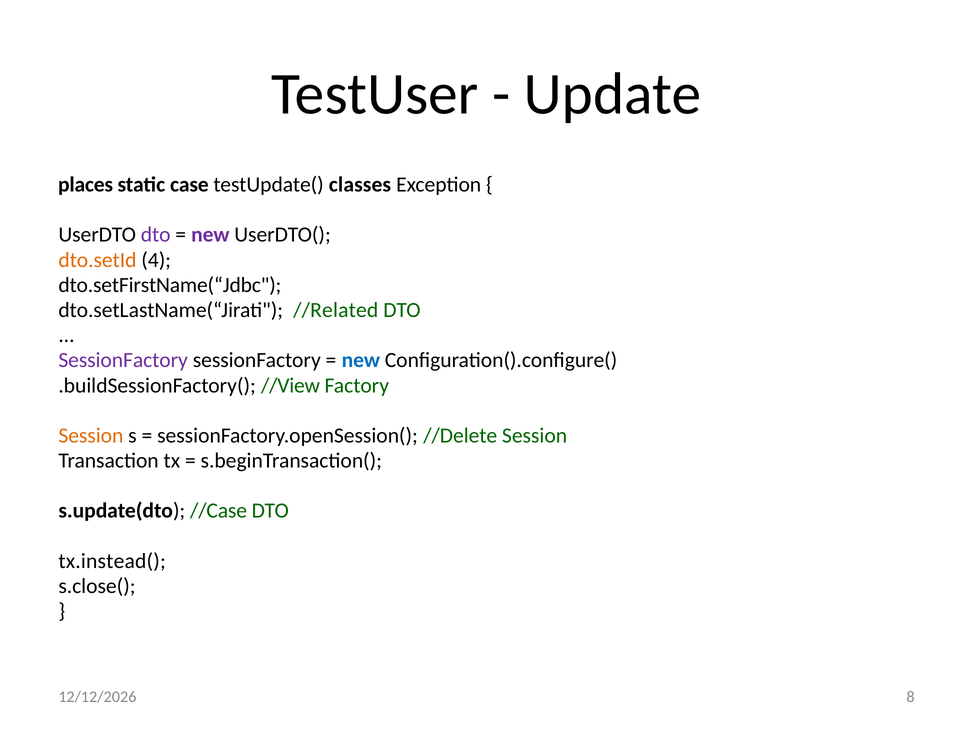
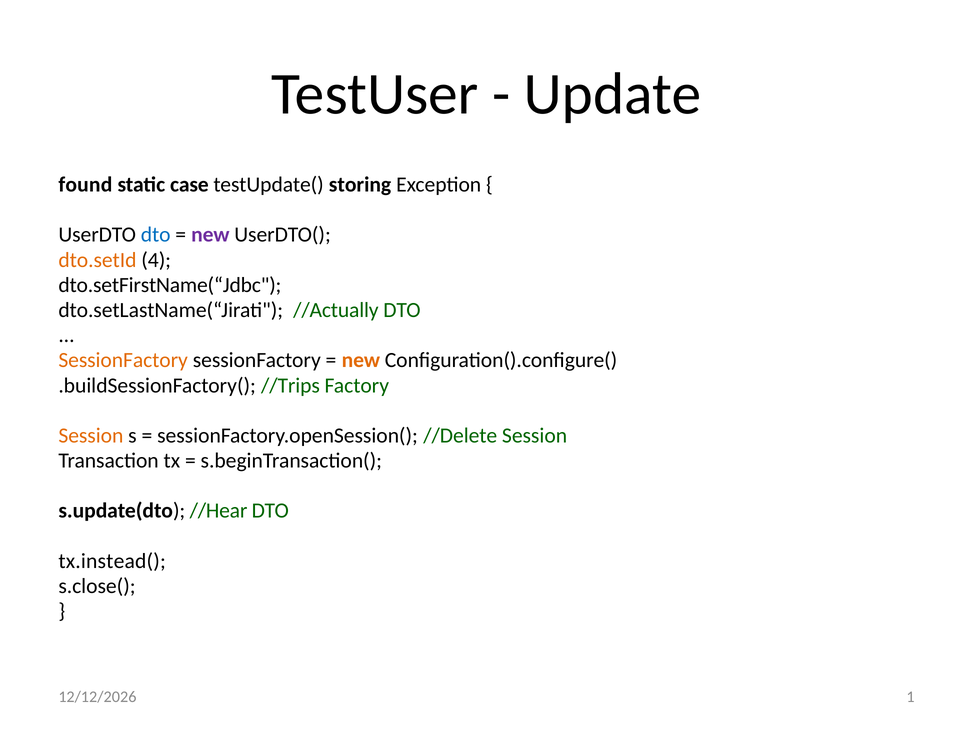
places: places -> found
classes: classes -> storing
dto at (156, 235) colour: purple -> blue
//Related: //Related -> //Actually
SessionFactory at (123, 360) colour: purple -> orange
new at (361, 360) colour: blue -> orange
//View: //View -> //Trips
//Case: //Case -> //Hear
8: 8 -> 1
